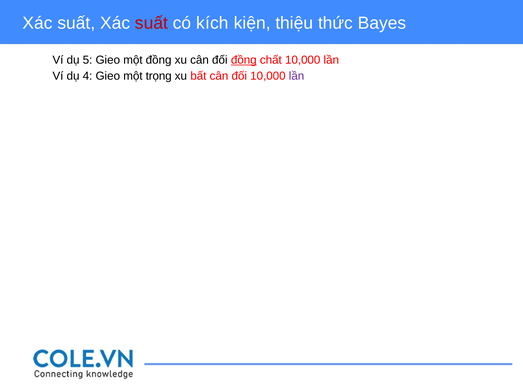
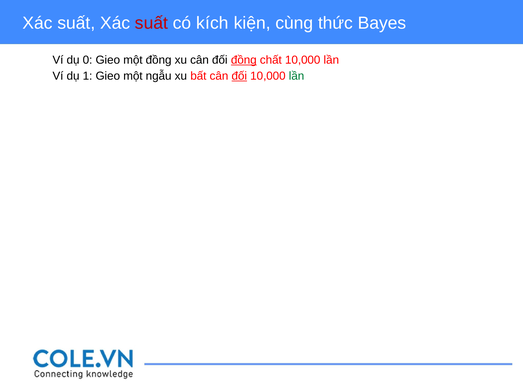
thiệu: thiệu -> cùng
5: 5 -> 0
4: 4 -> 1
trọng: trọng -> ngẫu
đối at (239, 76) underline: none -> present
lần at (297, 76) colour: purple -> green
